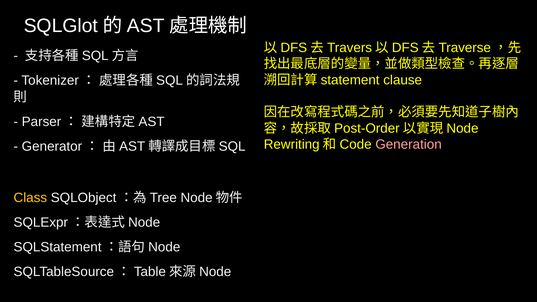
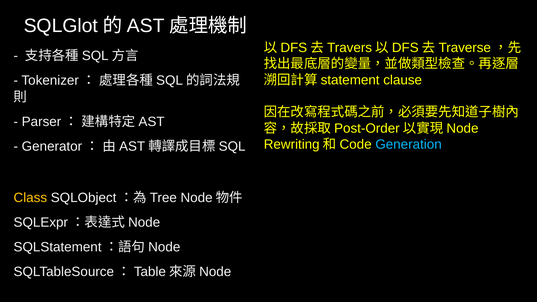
Generation colour: pink -> light blue
